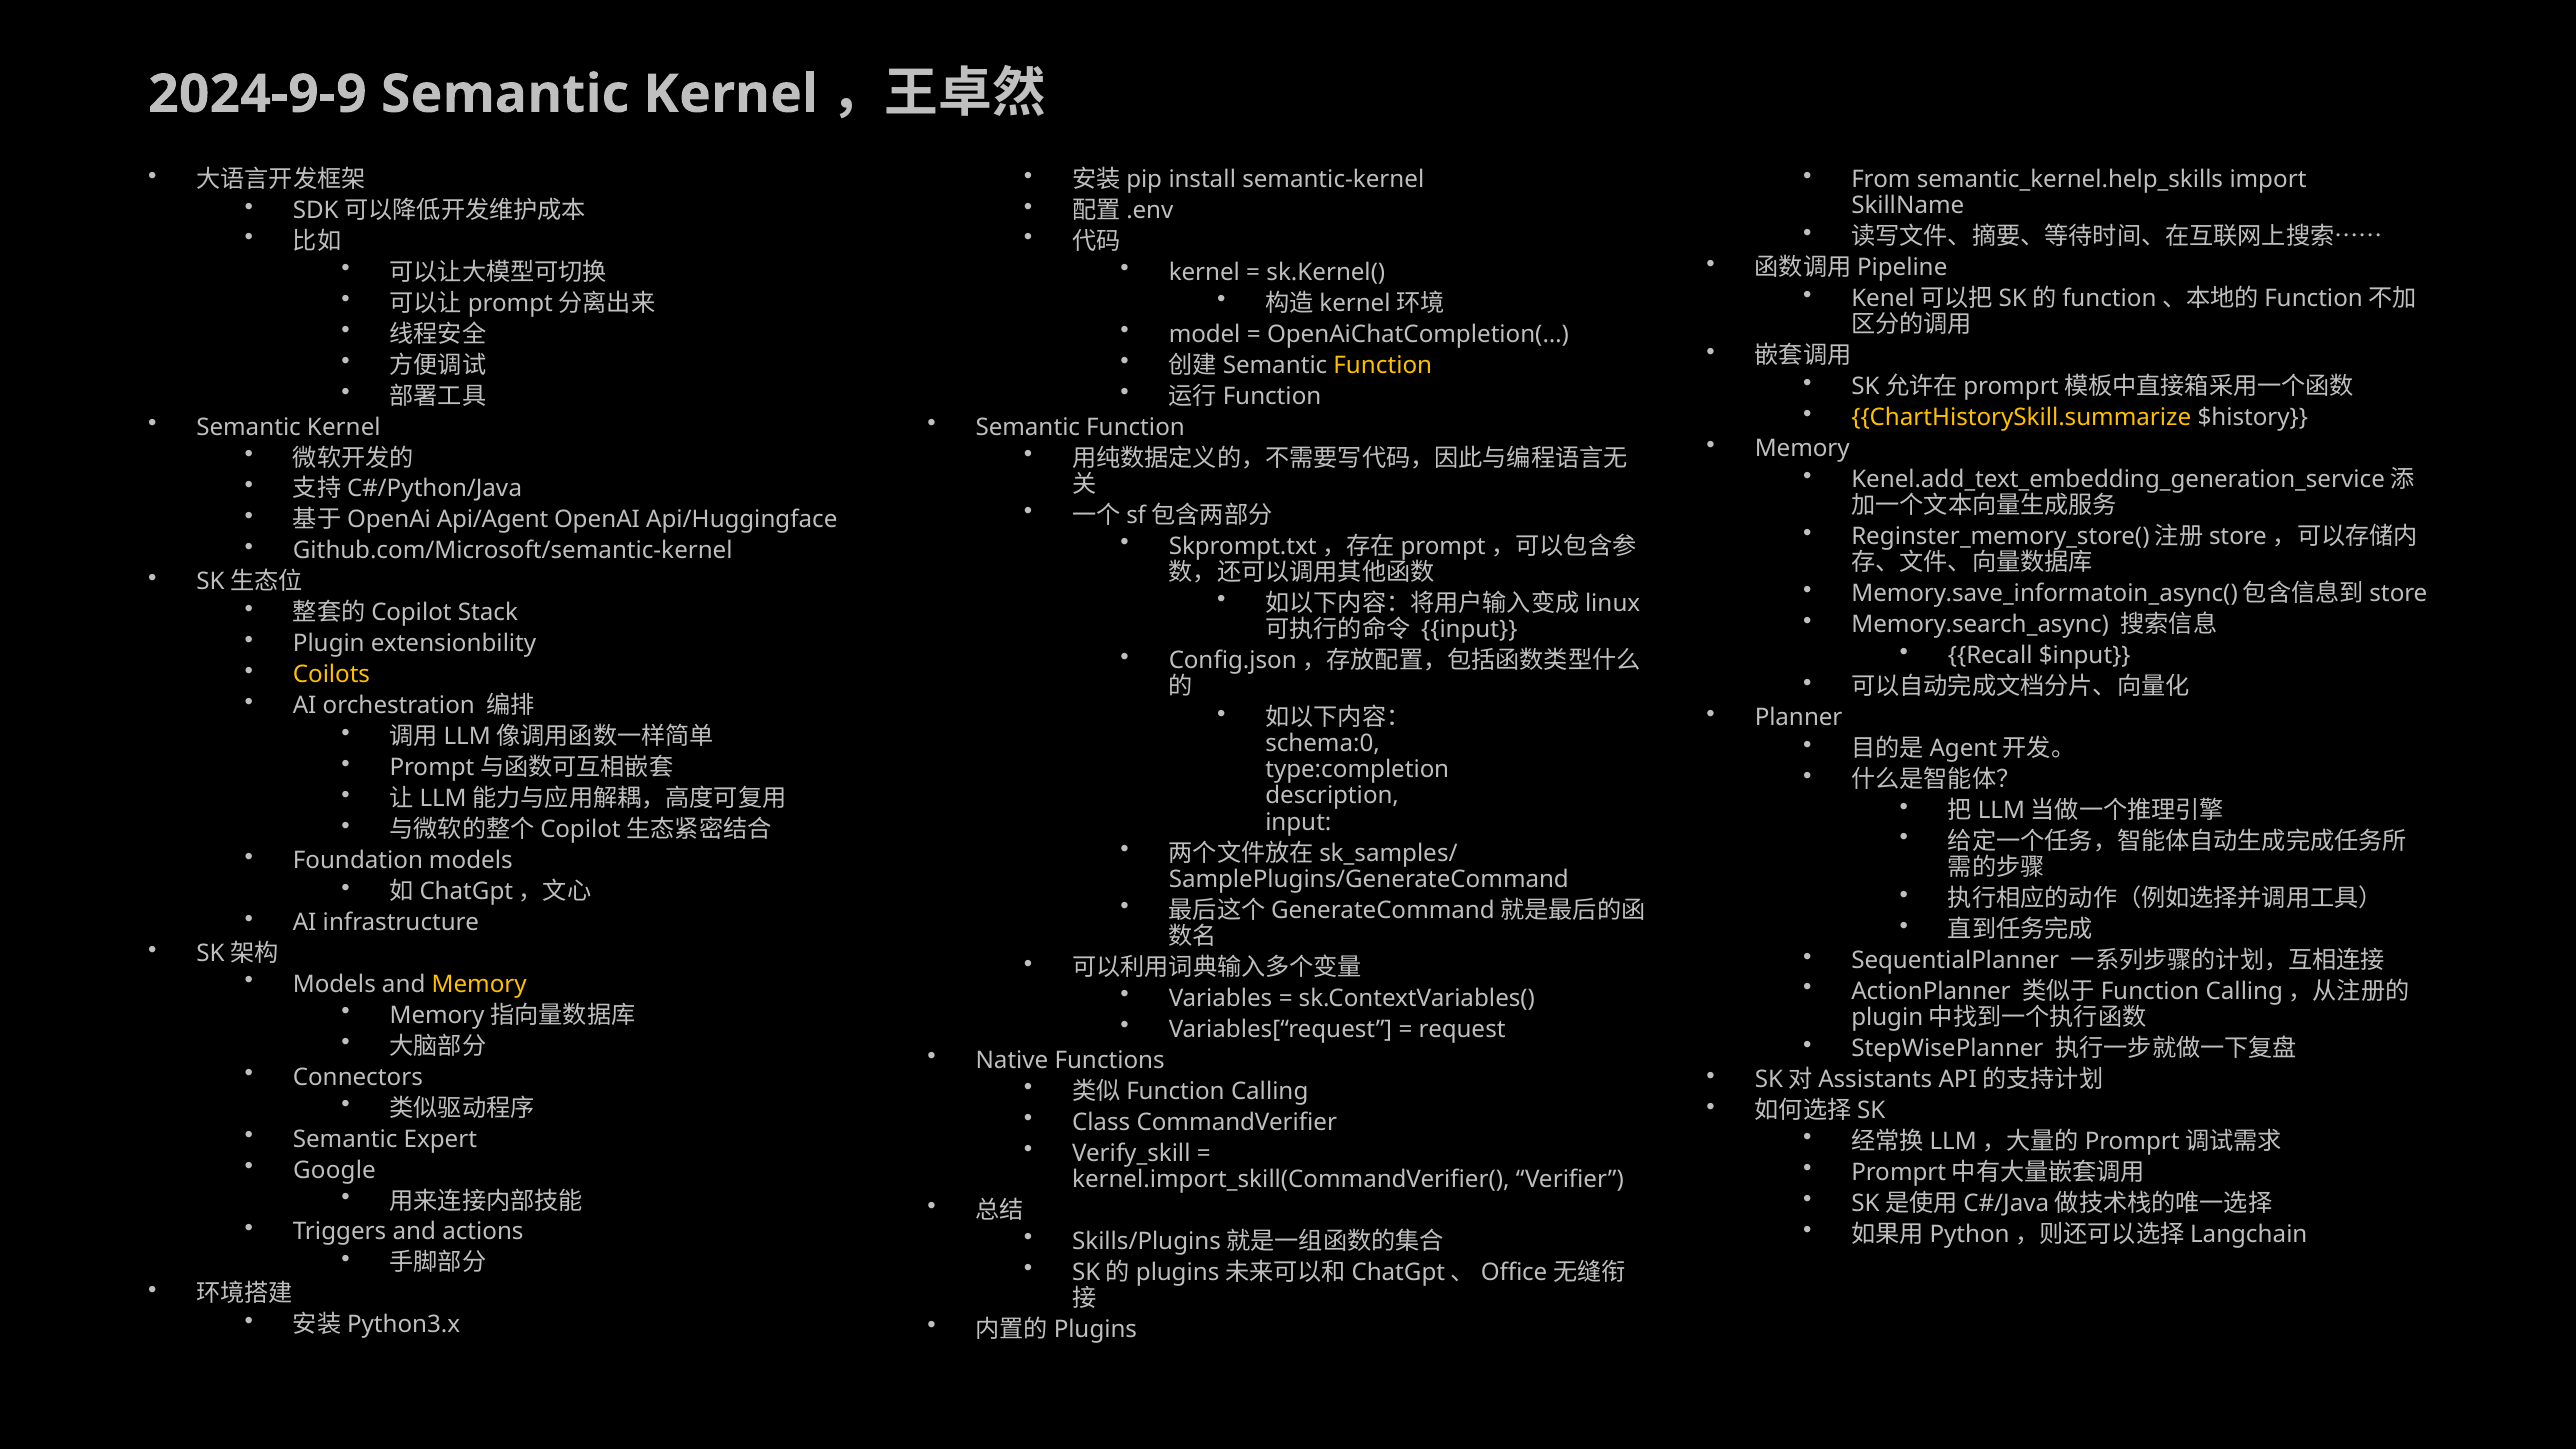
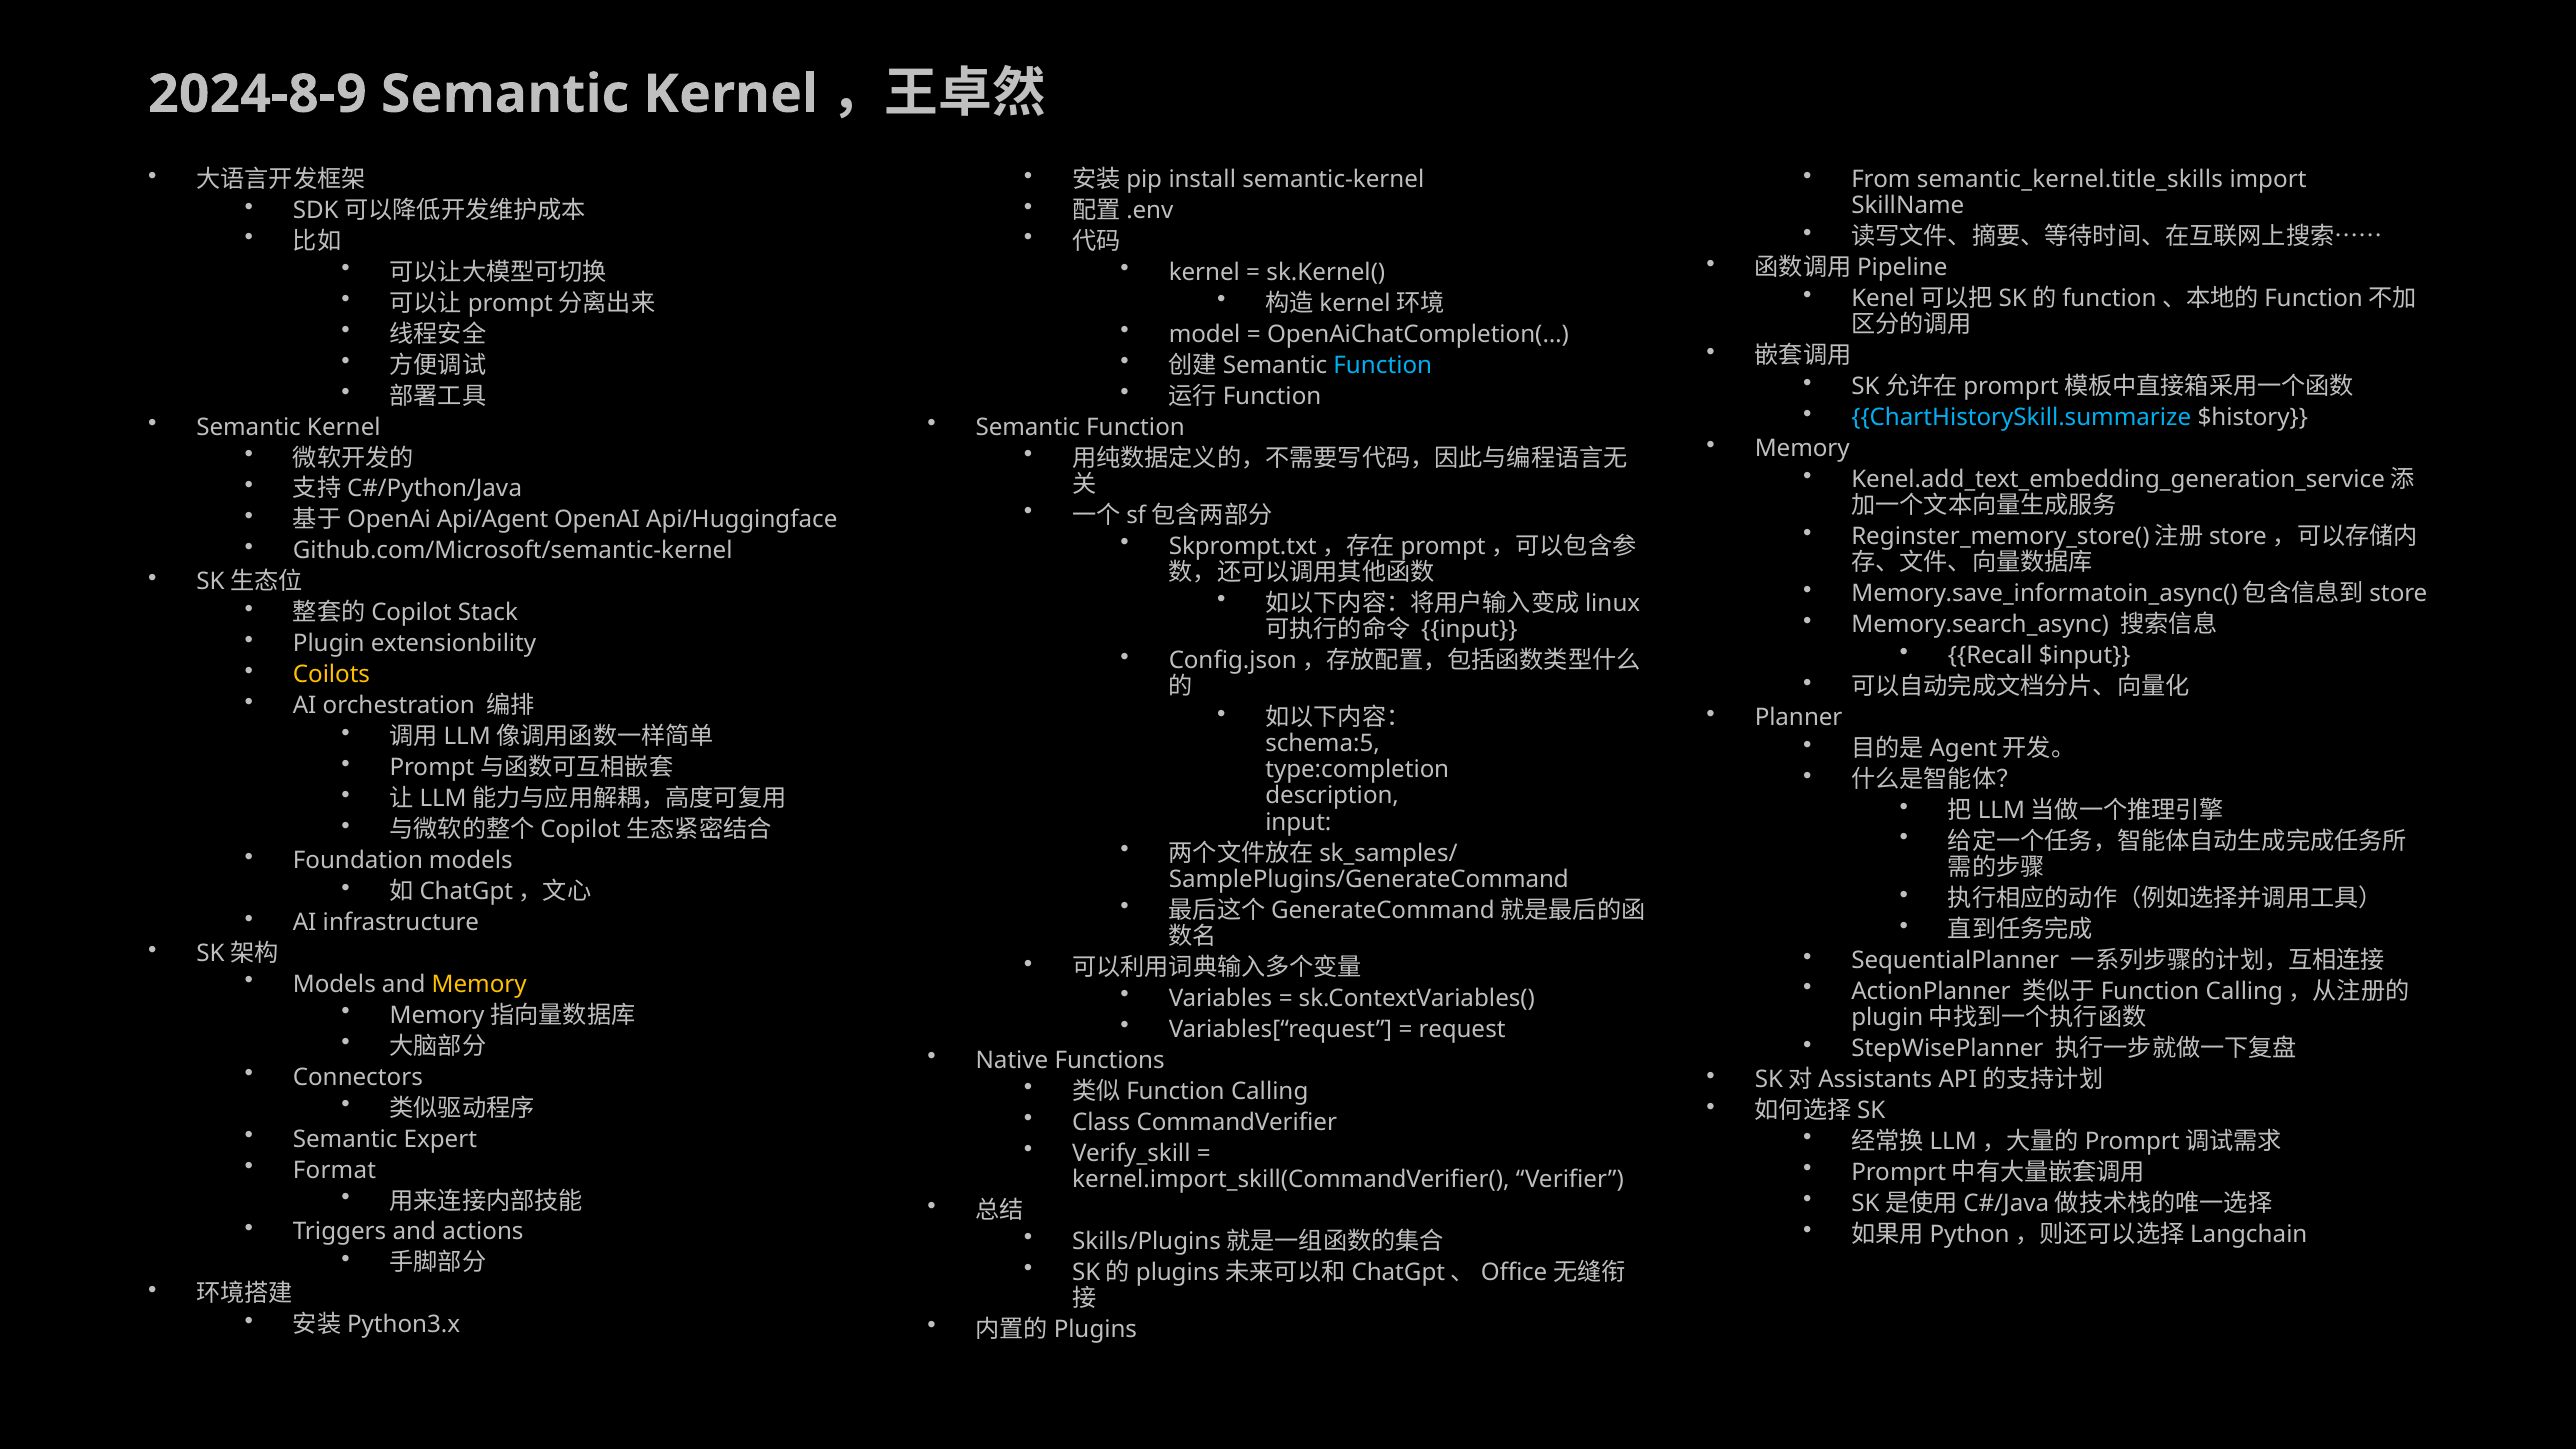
2024-9-9: 2024-9-9 -> 2024-8-9
semantic_kernel.help_skills: semantic_kernel.help_skills -> semantic_kernel.title_skills
Function at (1383, 365) colour: yellow -> light blue
ChartHistorySkill.summarize colour: yellow -> light blue
schema:0: schema:0 -> schema:5
Google: Google -> Format
